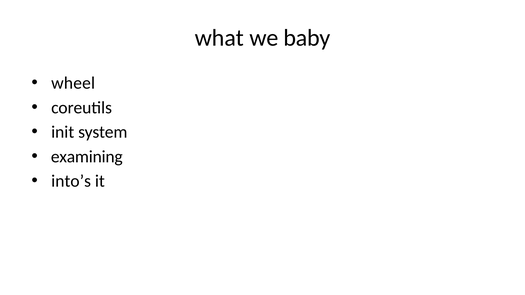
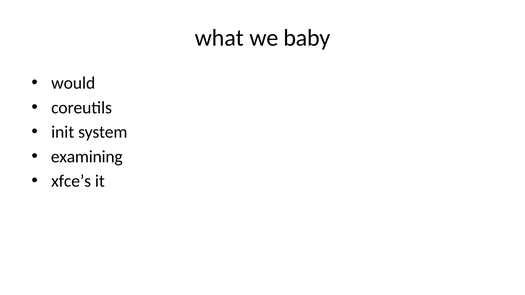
wheel: wheel -> would
into’s: into’s -> xfce’s
